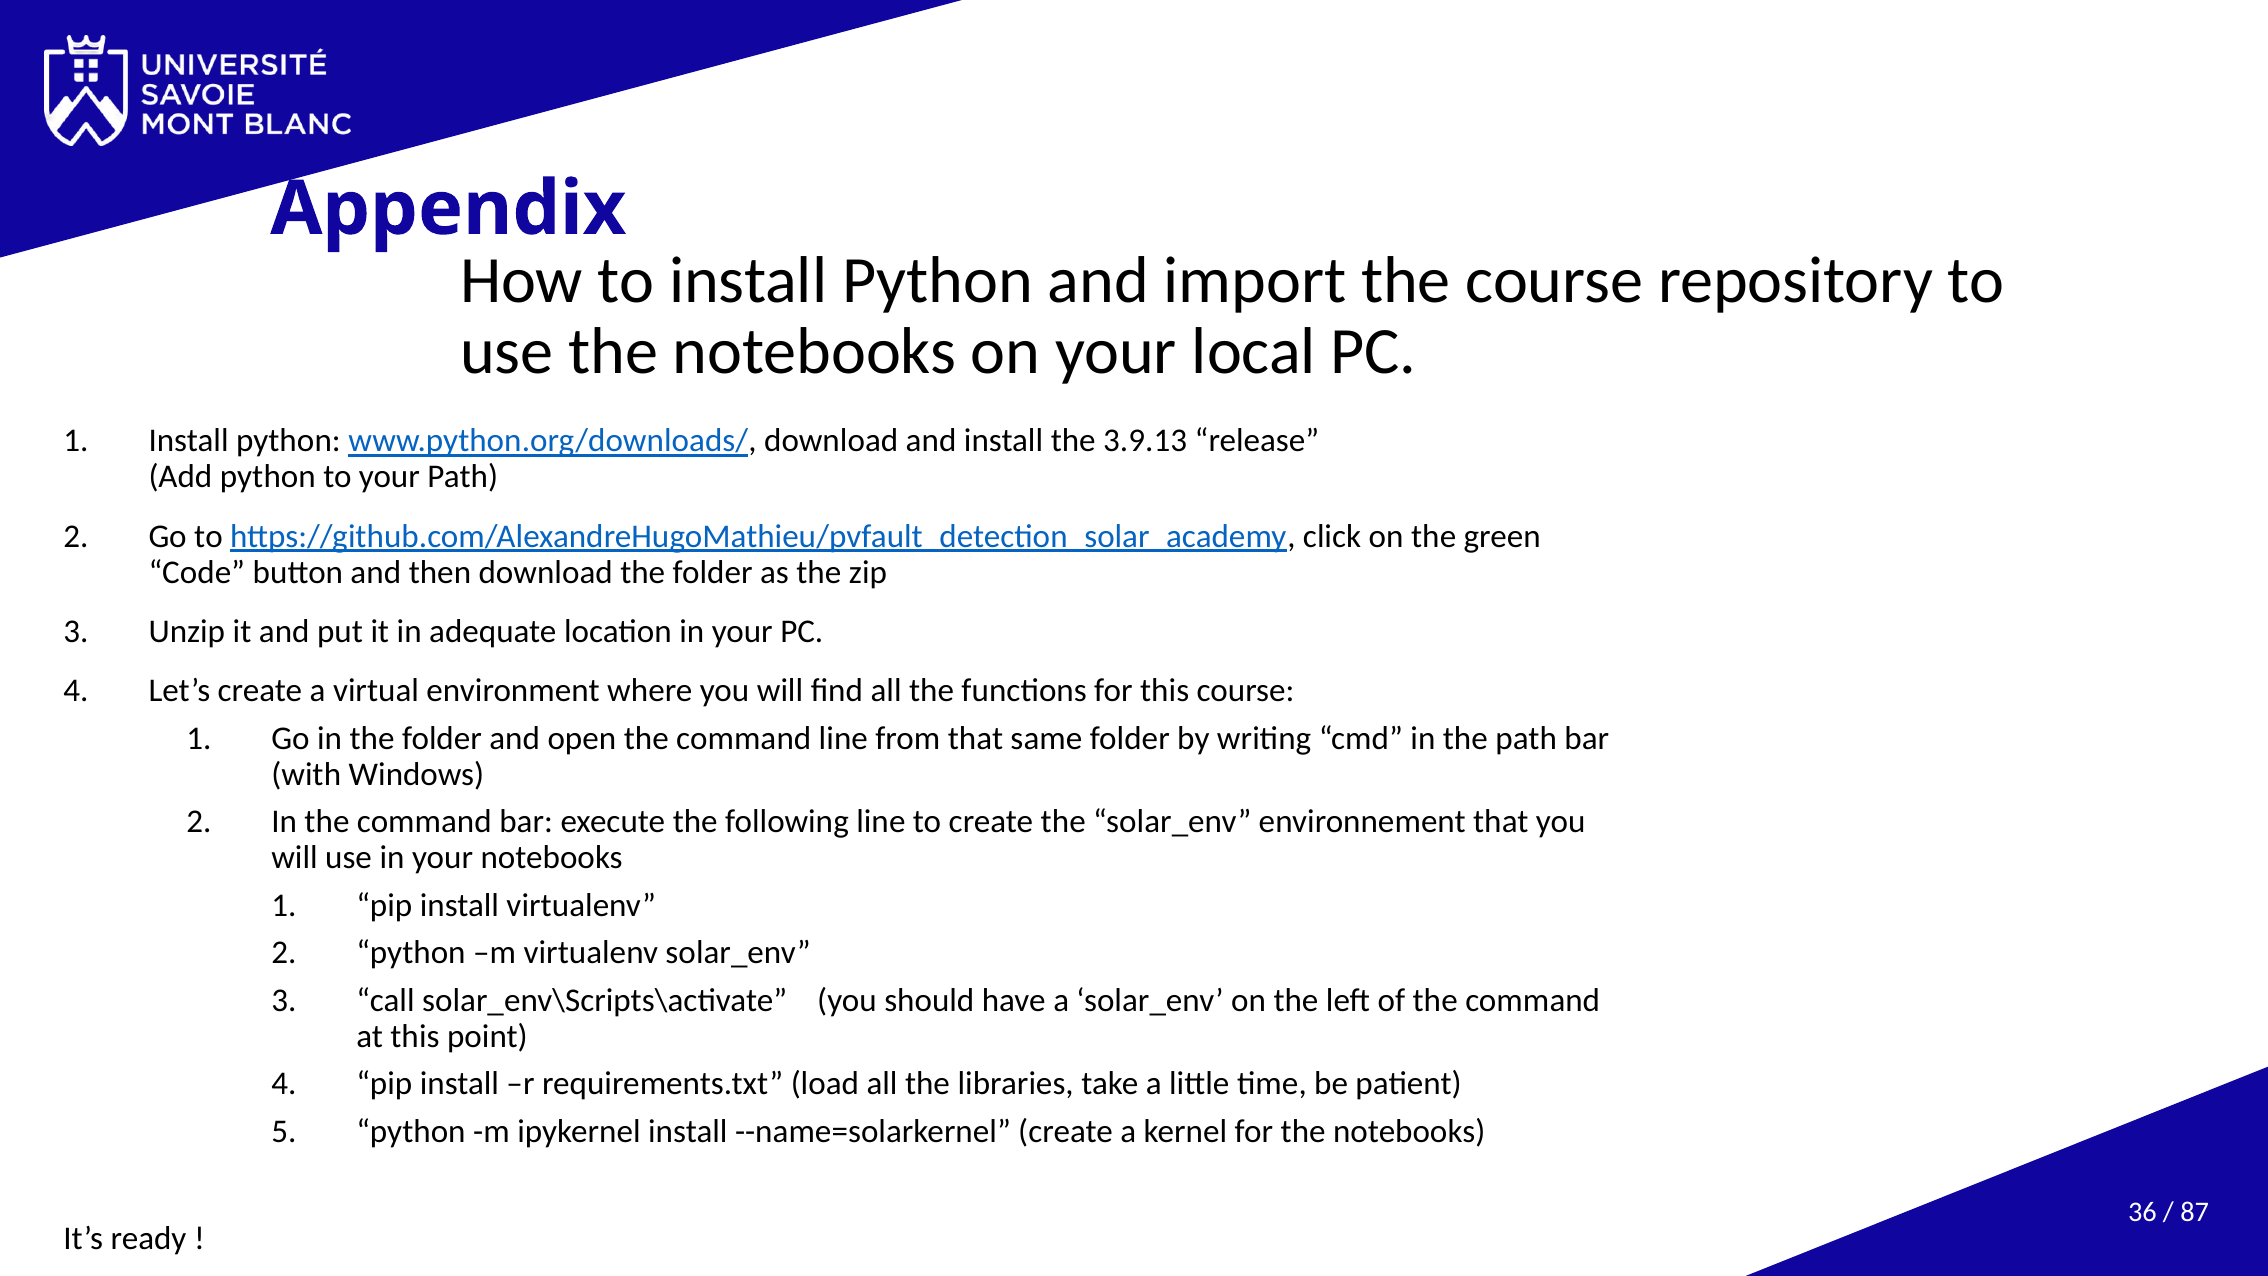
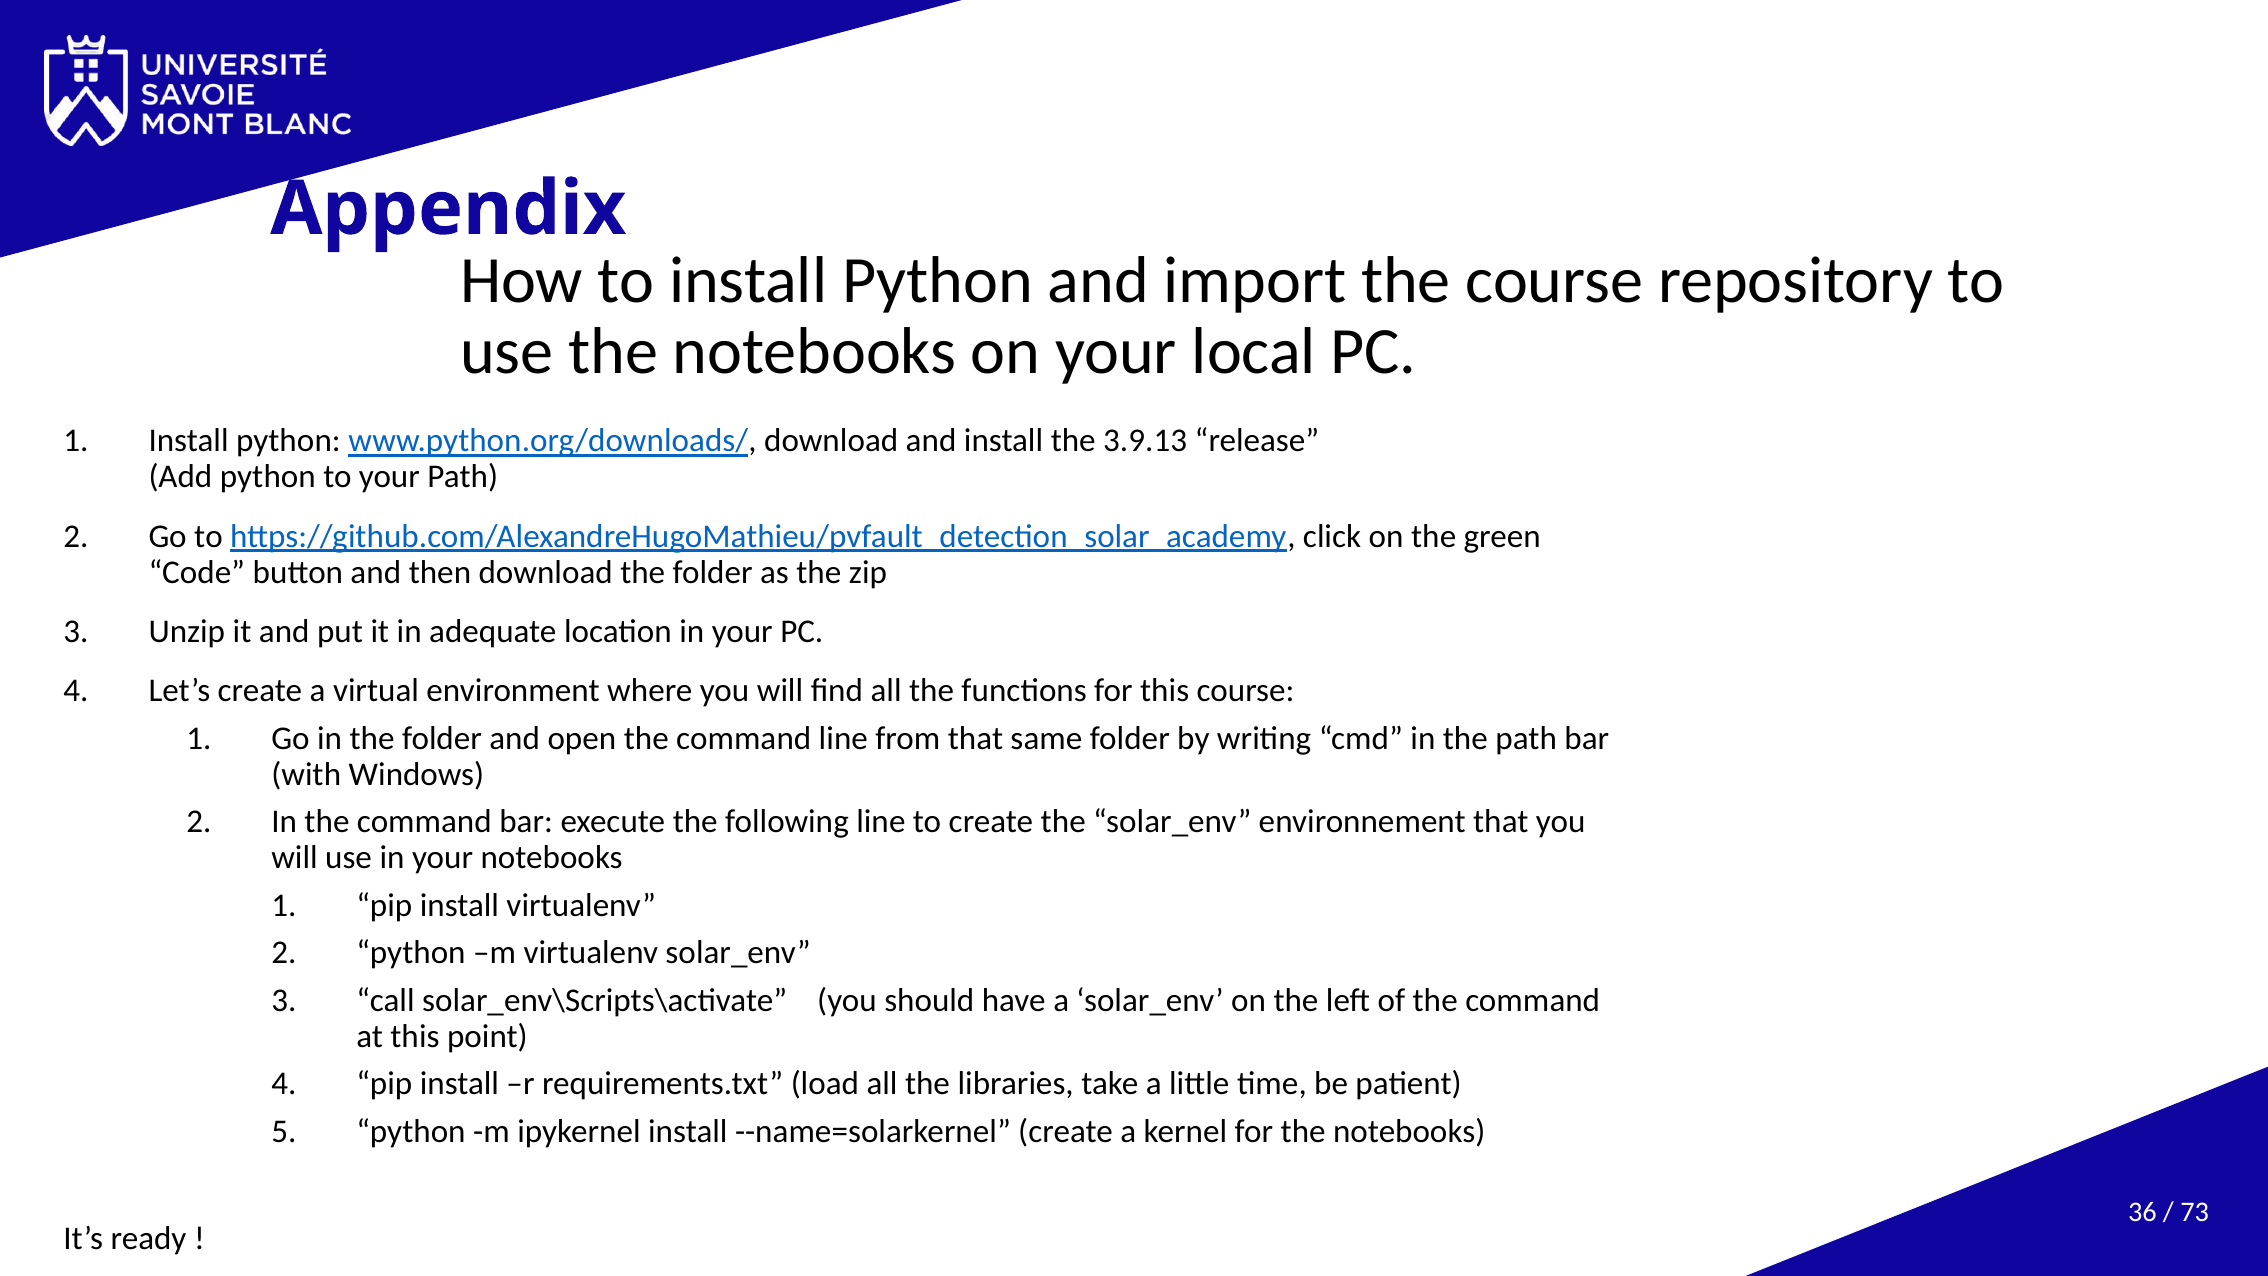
87: 87 -> 73
